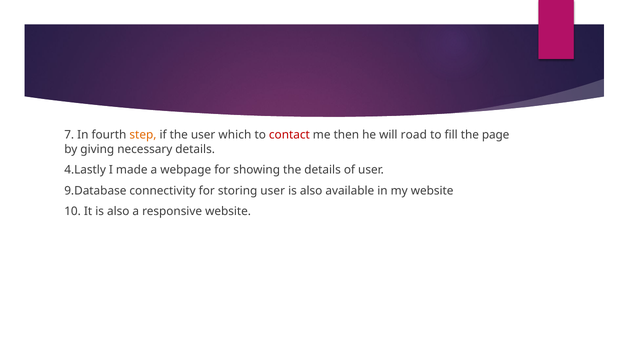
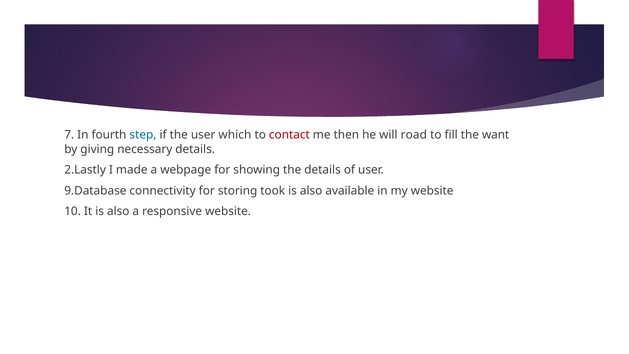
step colour: orange -> blue
page: page -> want
4.Lastly: 4.Lastly -> 2.Lastly
storing user: user -> took
